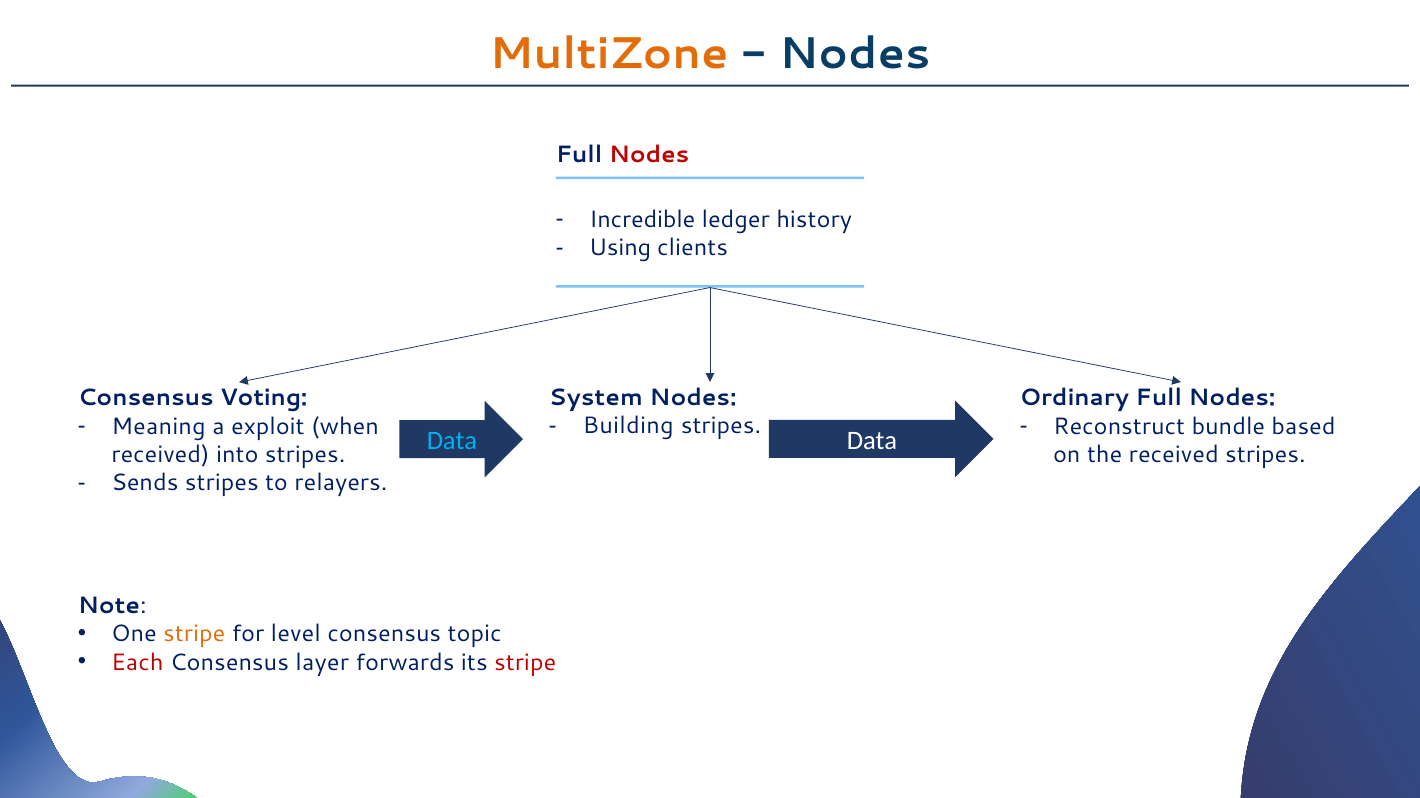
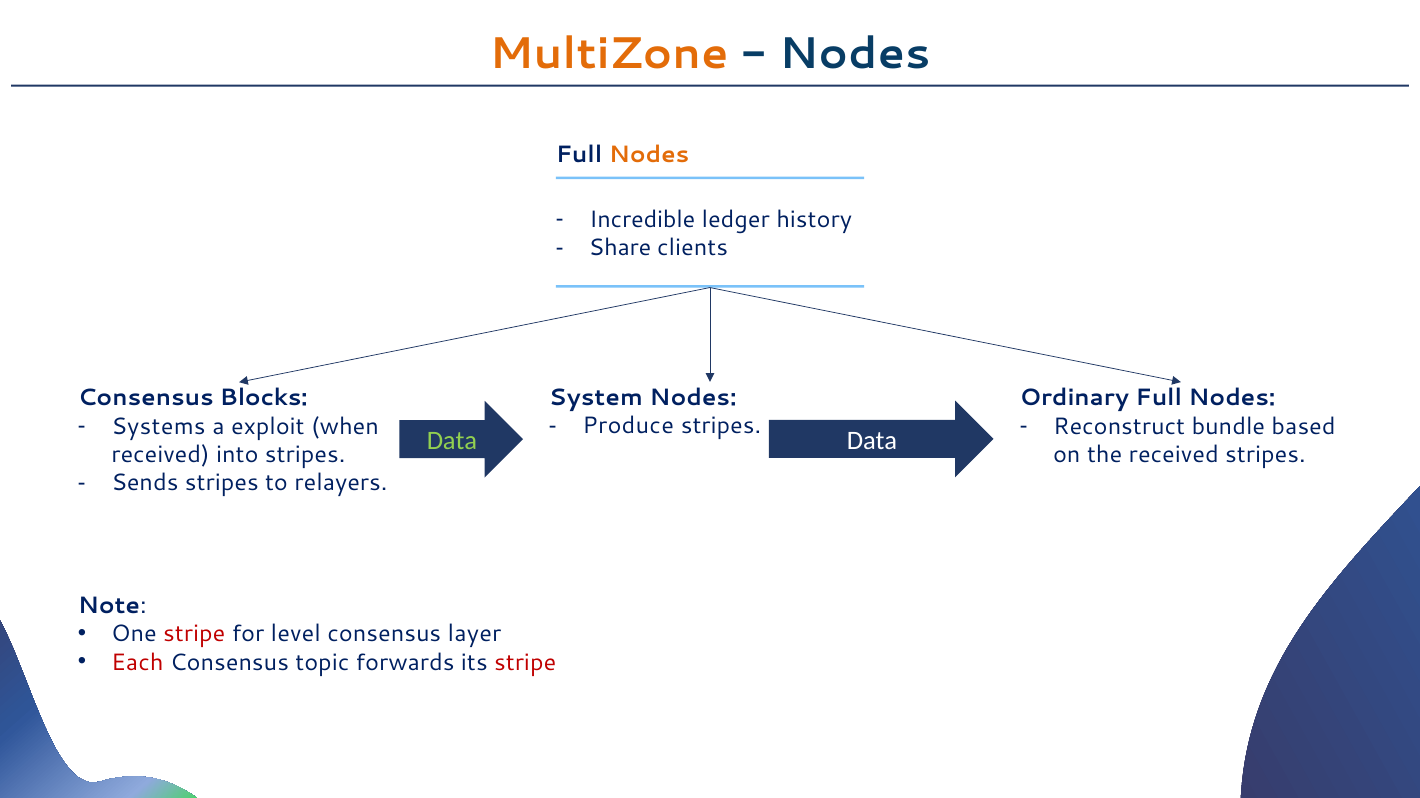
Nodes at (649, 155) colour: red -> orange
Using: Using -> Share
Voting: Voting -> Blocks
Building: Building -> Produce
Meaning: Meaning -> Systems
Data at (452, 441) colour: light blue -> light green
stripe at (194, 635) colour: orange -> red
topic: topic -> layer
layer: layer -> topic
